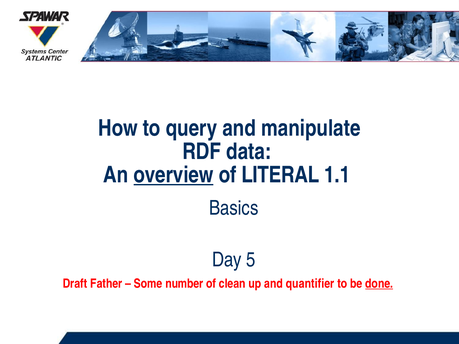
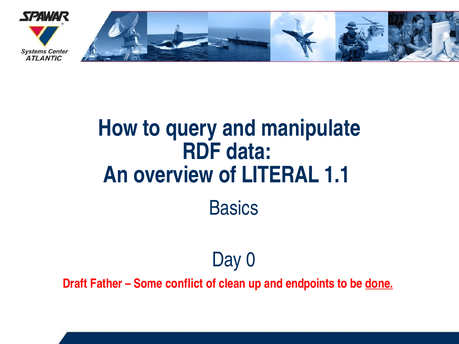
overview underline: present -> none
5: 5 -> 0
number: number -> conflict
quantifier: quantifier -> endpoints
